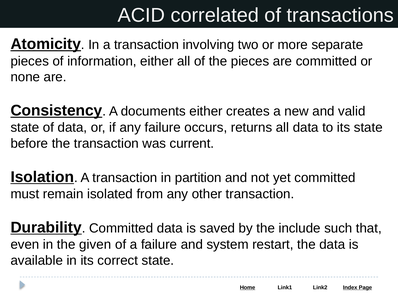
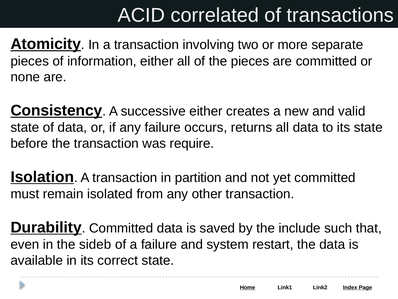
documents: documents -> successive
current: current -> require
given: given -> sideb
